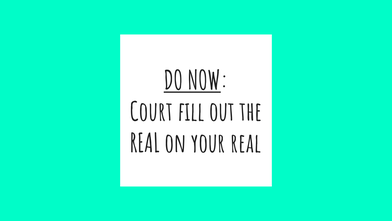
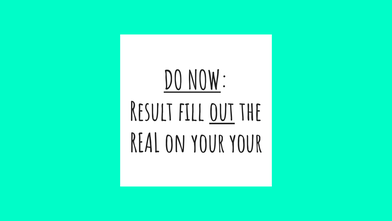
Court: Court -> Result
out underline: none -> present
your real: real -> your
